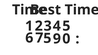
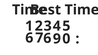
5: 5 -> 6
